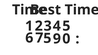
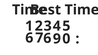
5: 5 -> 6
